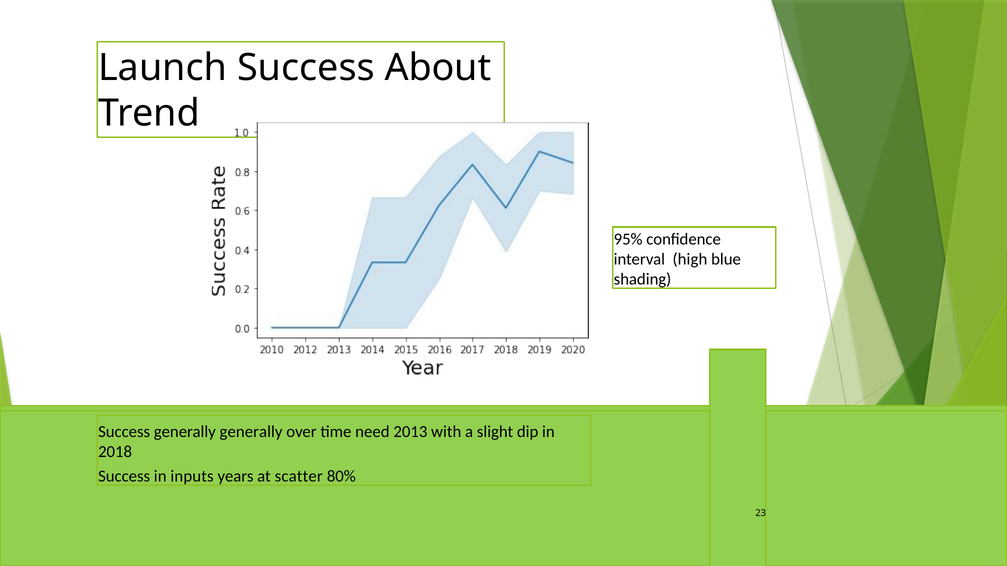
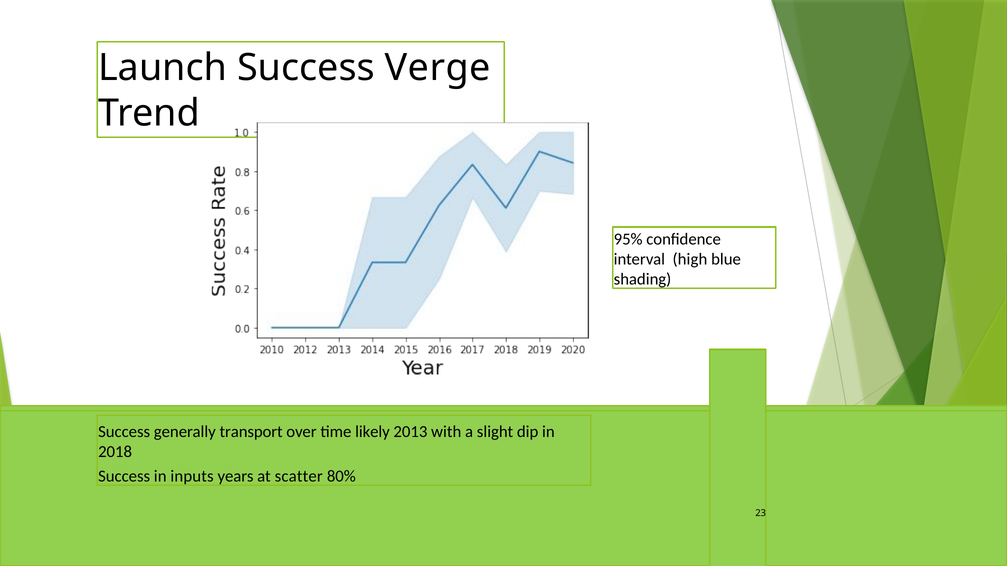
About: About -> Verge
generally generally: generally -> transport
need: need -> likely
